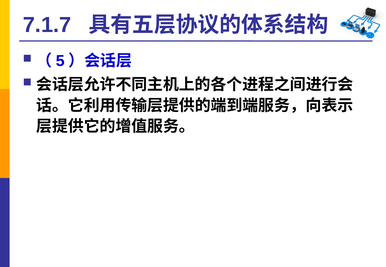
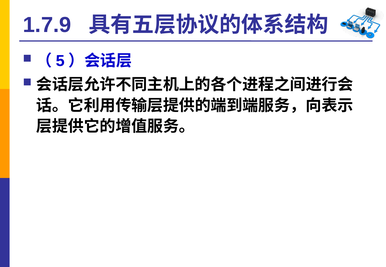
7.1.7: 7.1.7 -> 1.7.9
